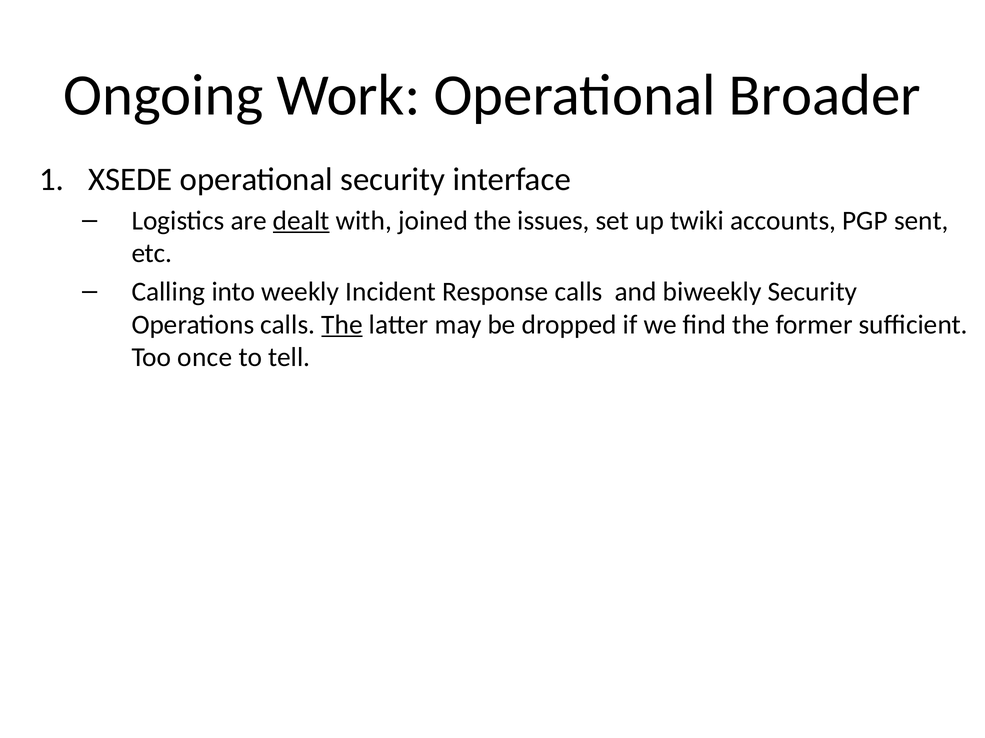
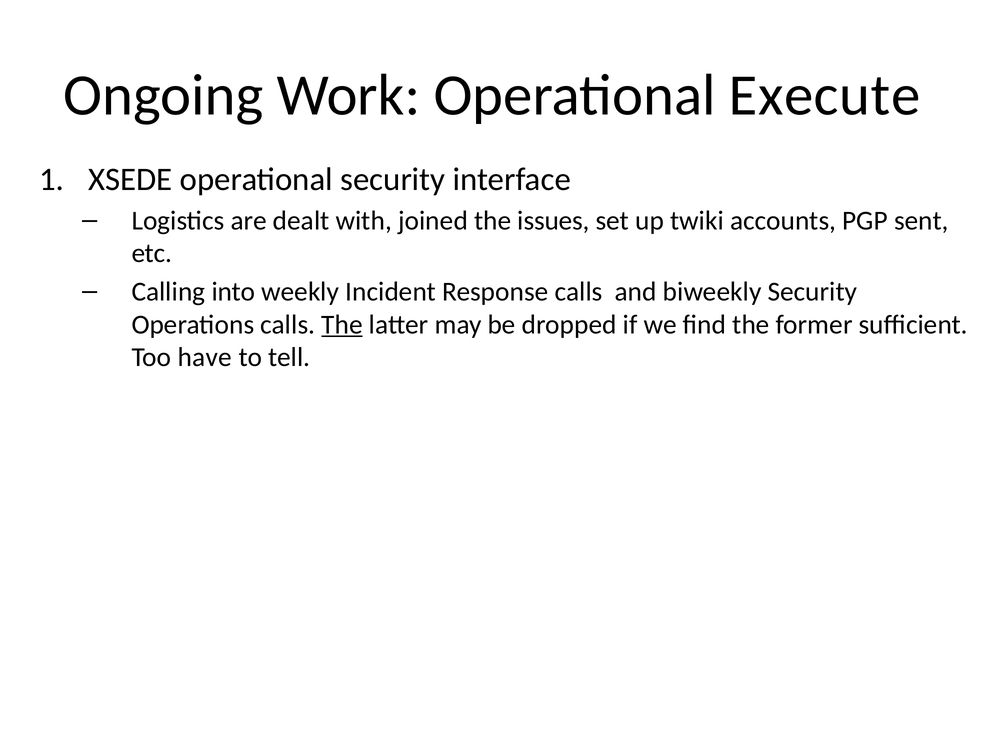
Broader: Broader -> Execute
dealt underline: present -> none
once: once -> have
